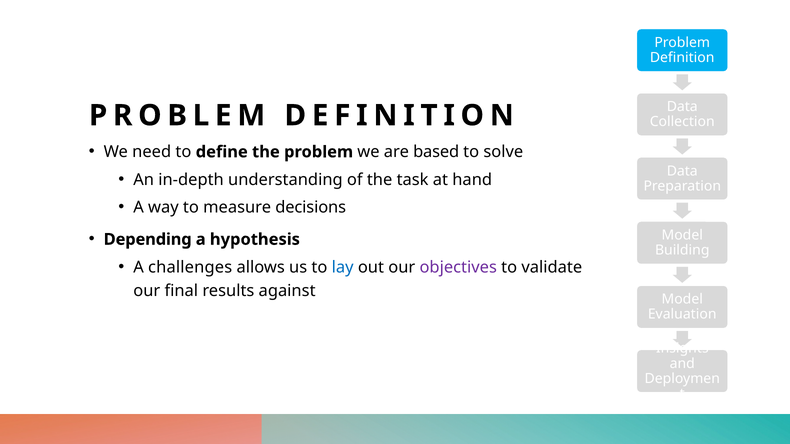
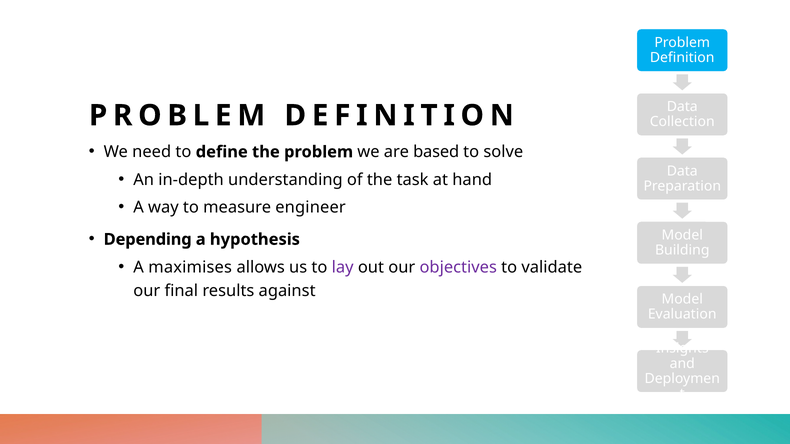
decisions: decisions -> engineer
challenges: challenges -> maximises
lay colour: blue -> purple
